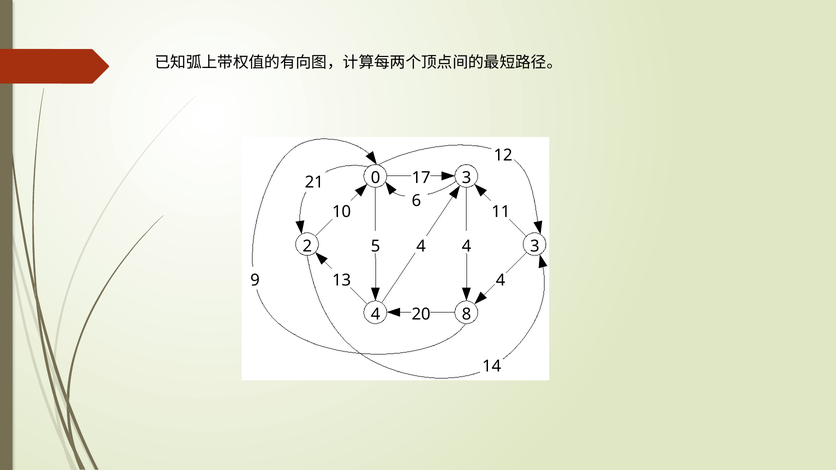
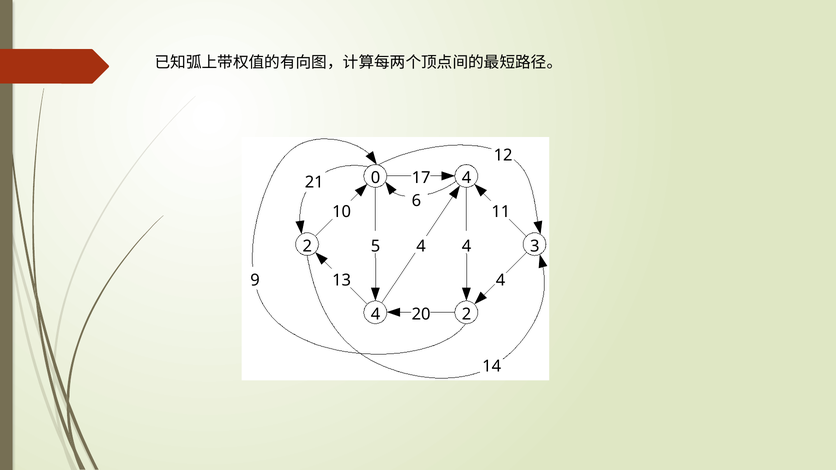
0 3: 3 -> 4
8 at (467, 314): 8 -> 2
